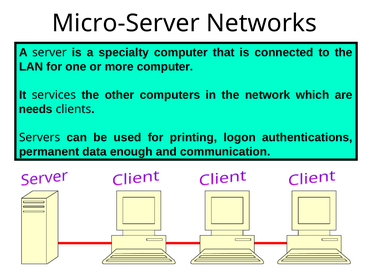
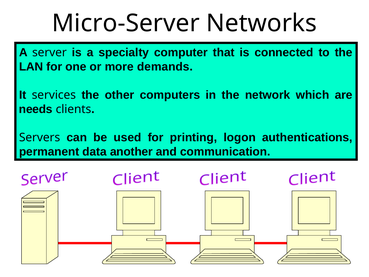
more computer: computer -> demands
enough: enough -> another
